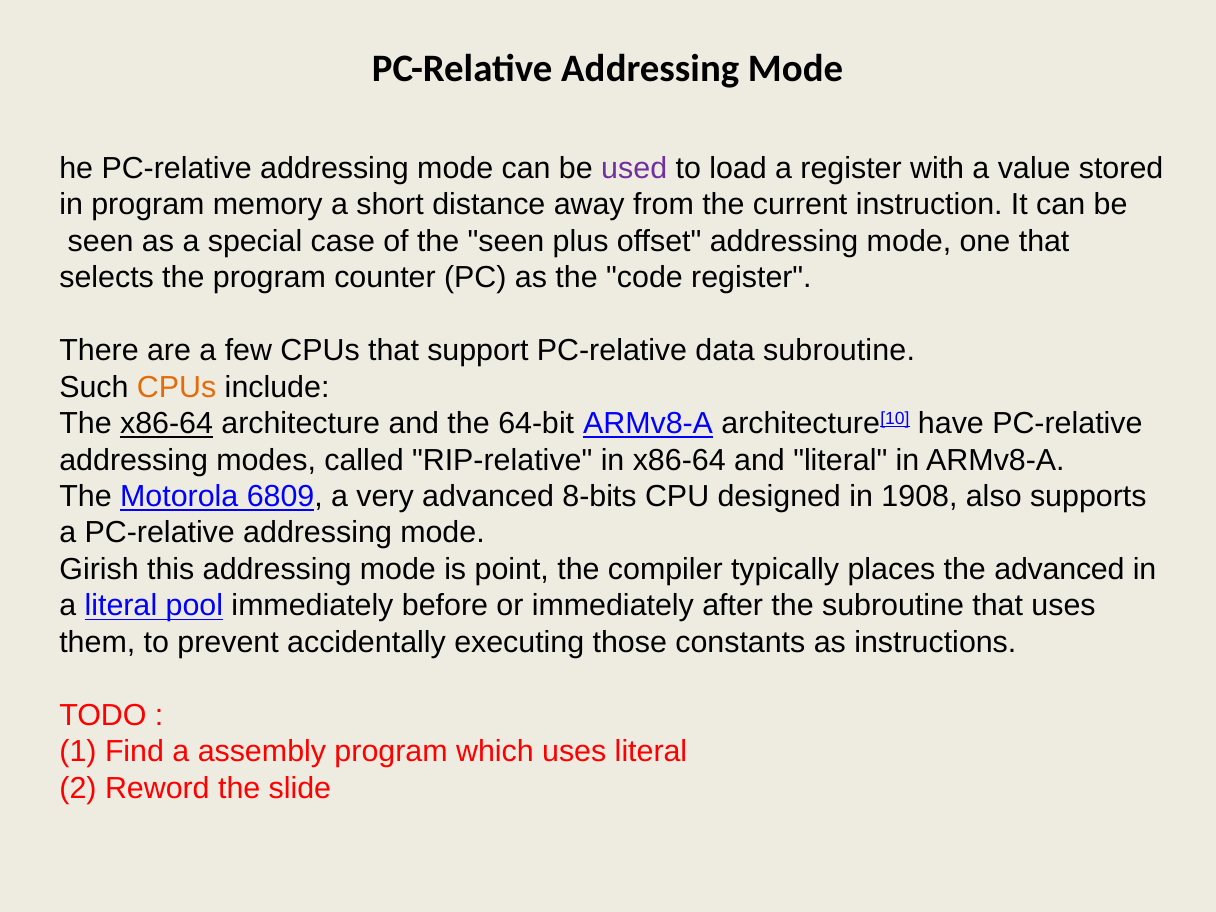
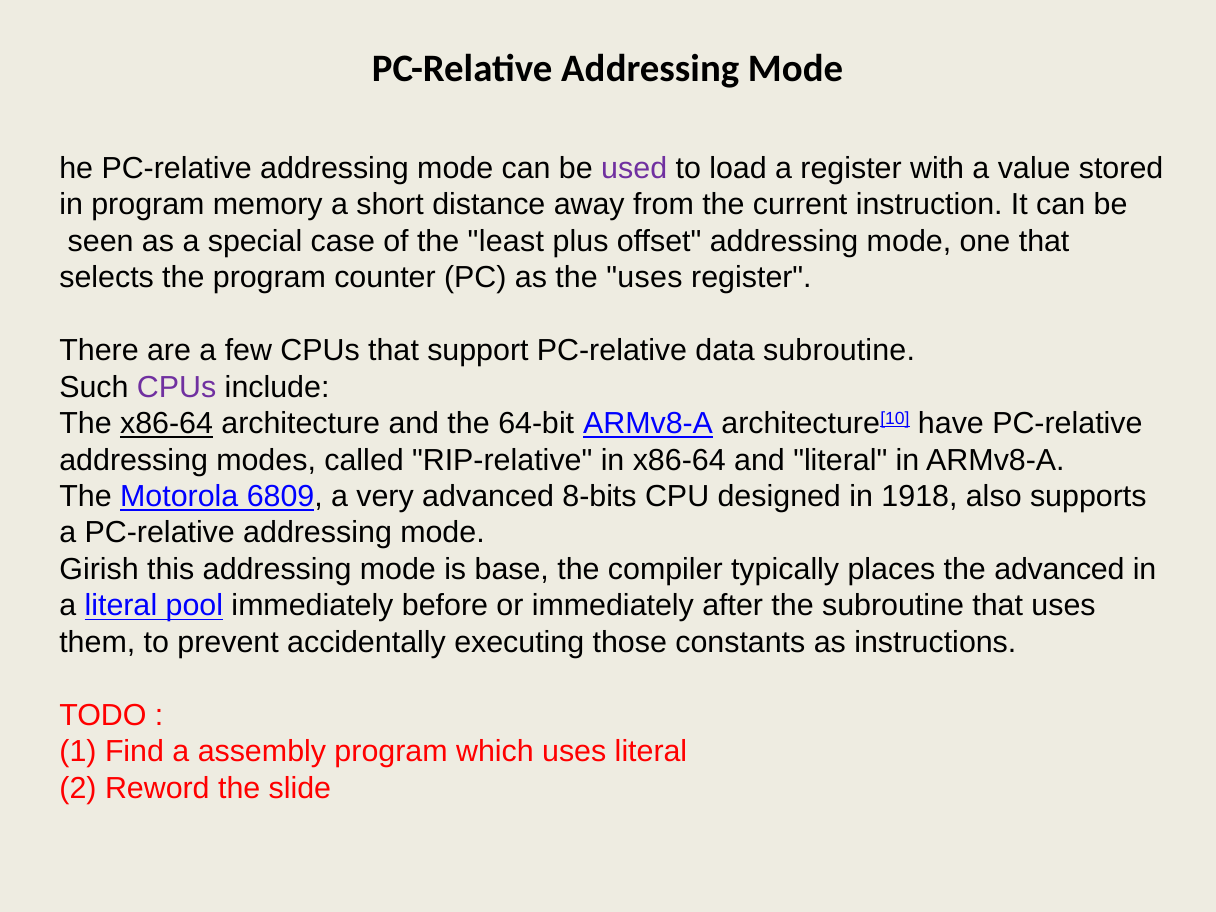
the seen: seen -> least
the code: code -> uses
CPUs at (177, 387) colour: orange -> purple
1908: 1908 -> 1918
point: point -> base
